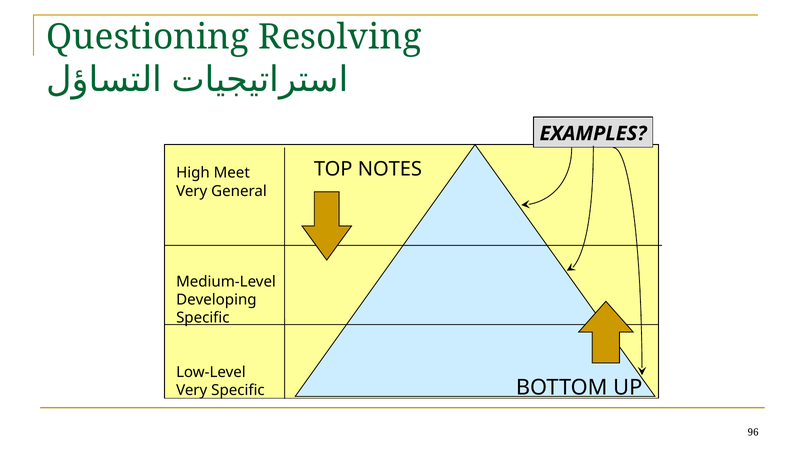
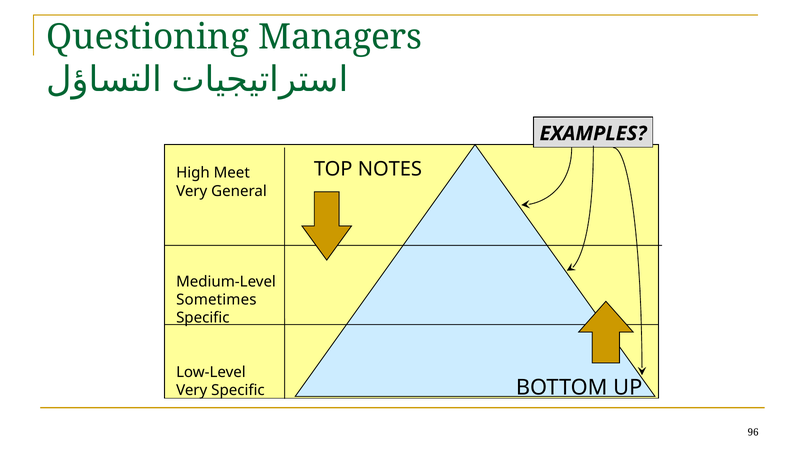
Resolving: Resolving -> Managers
Developing: Developing -> Sometimes
